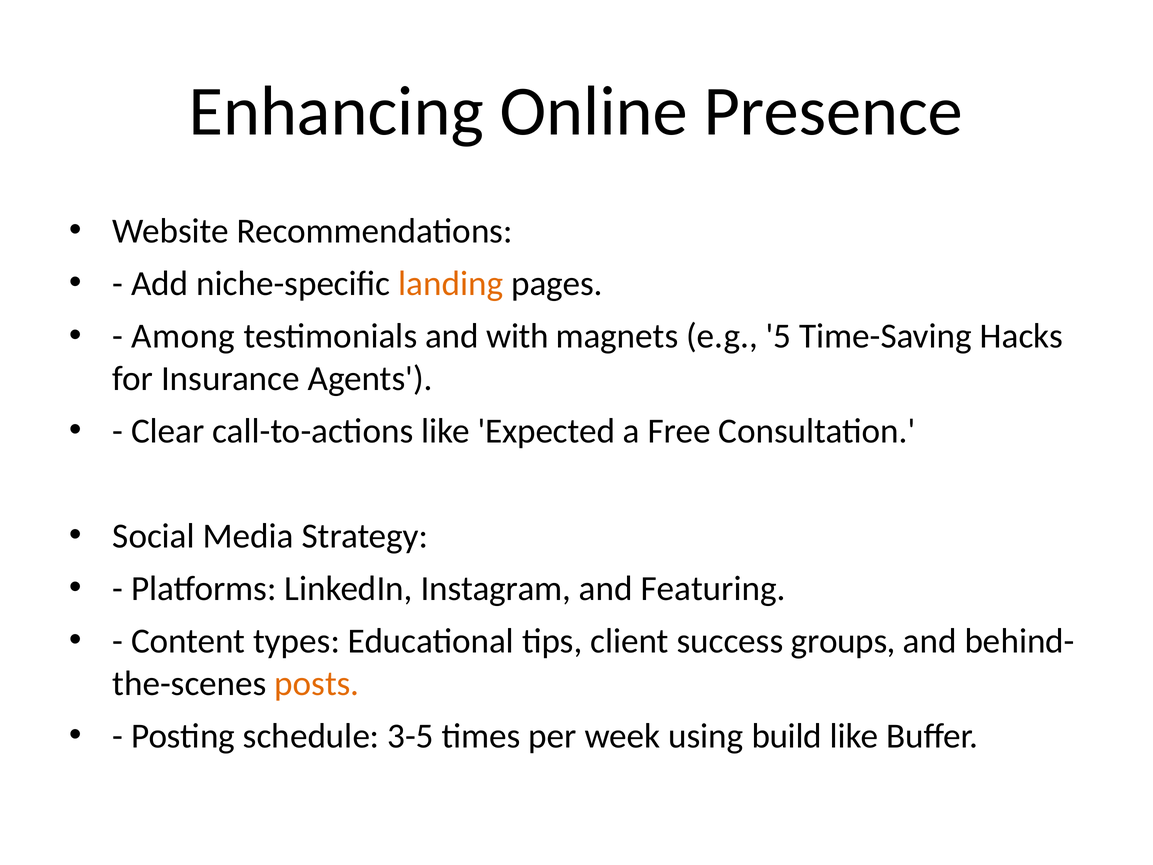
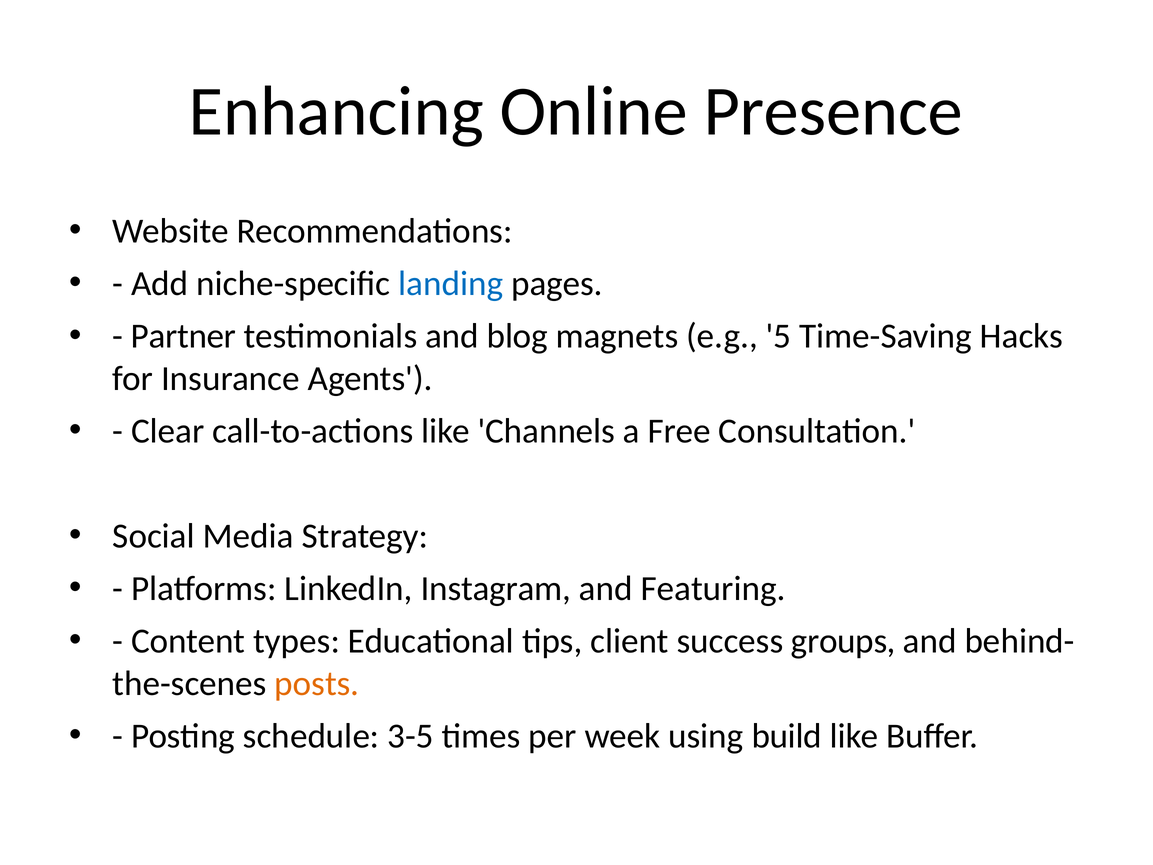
landing colour: orange -> blue
Among: Among -> Partner
with: with -> blog
Expected: Expected -> Channels
